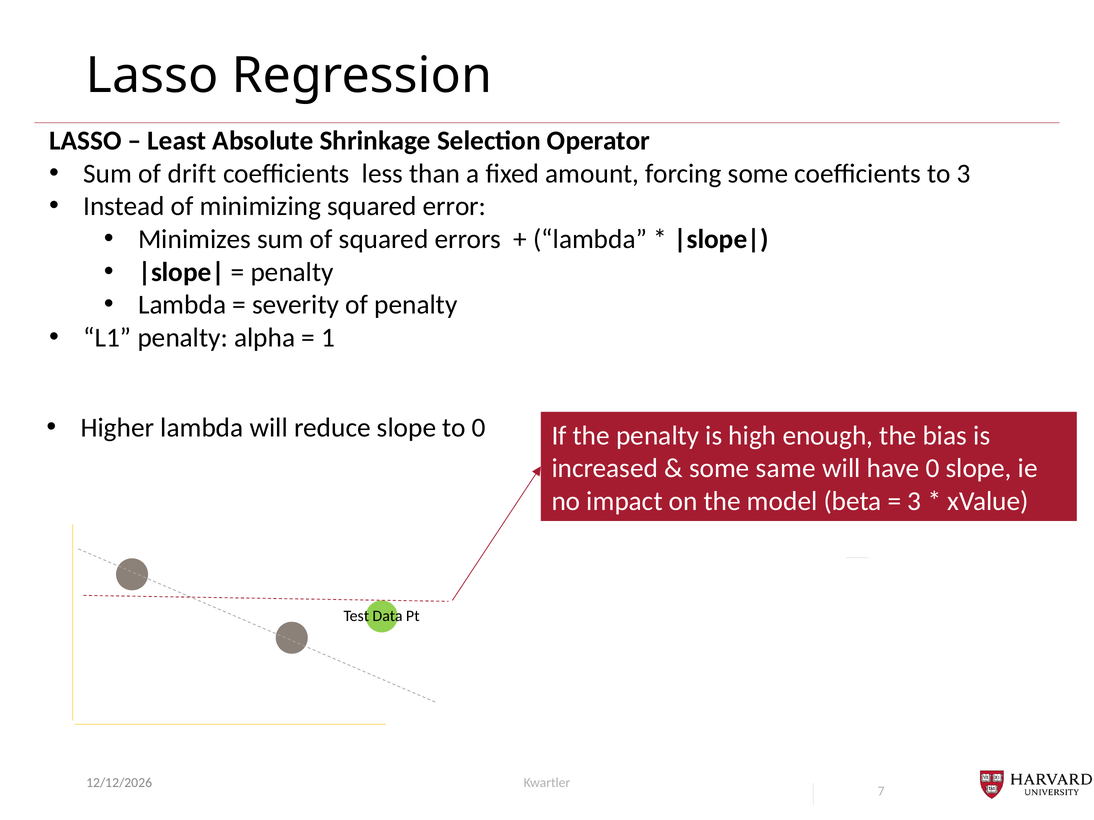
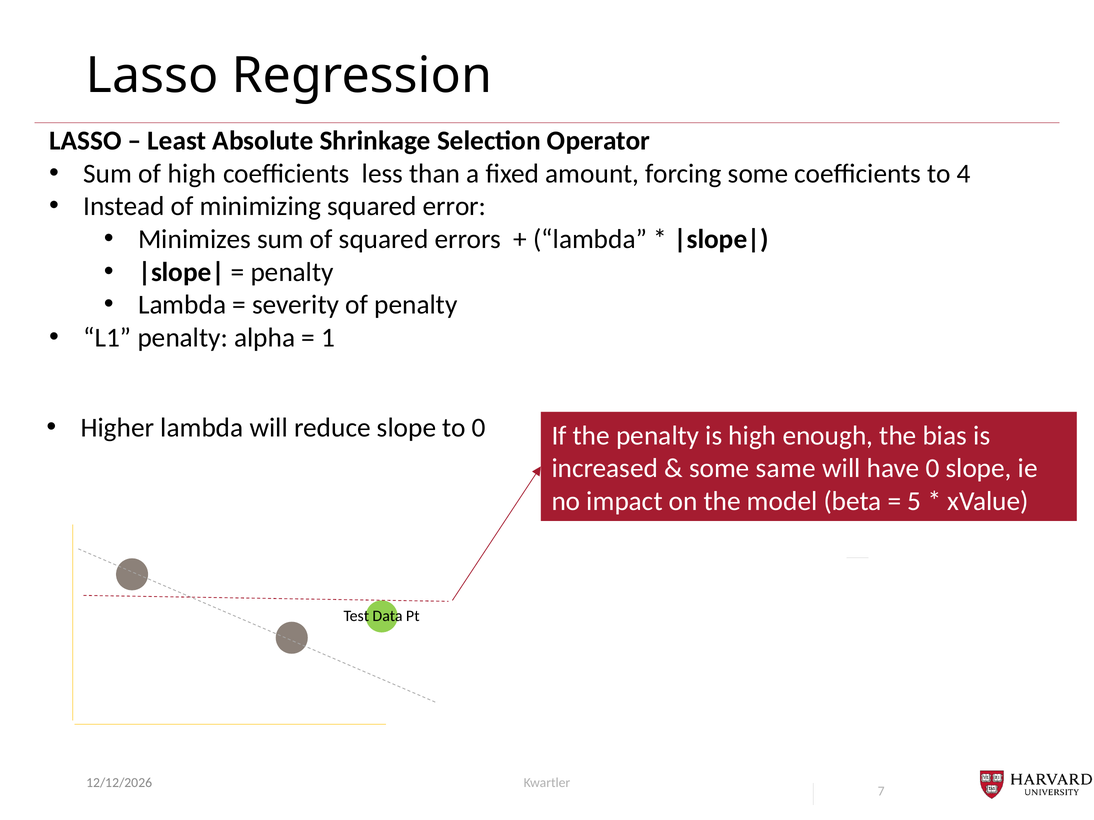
of drift: drift -> high
to 3: 3 -> 4
3 at (914, 501): 3 -> 5
